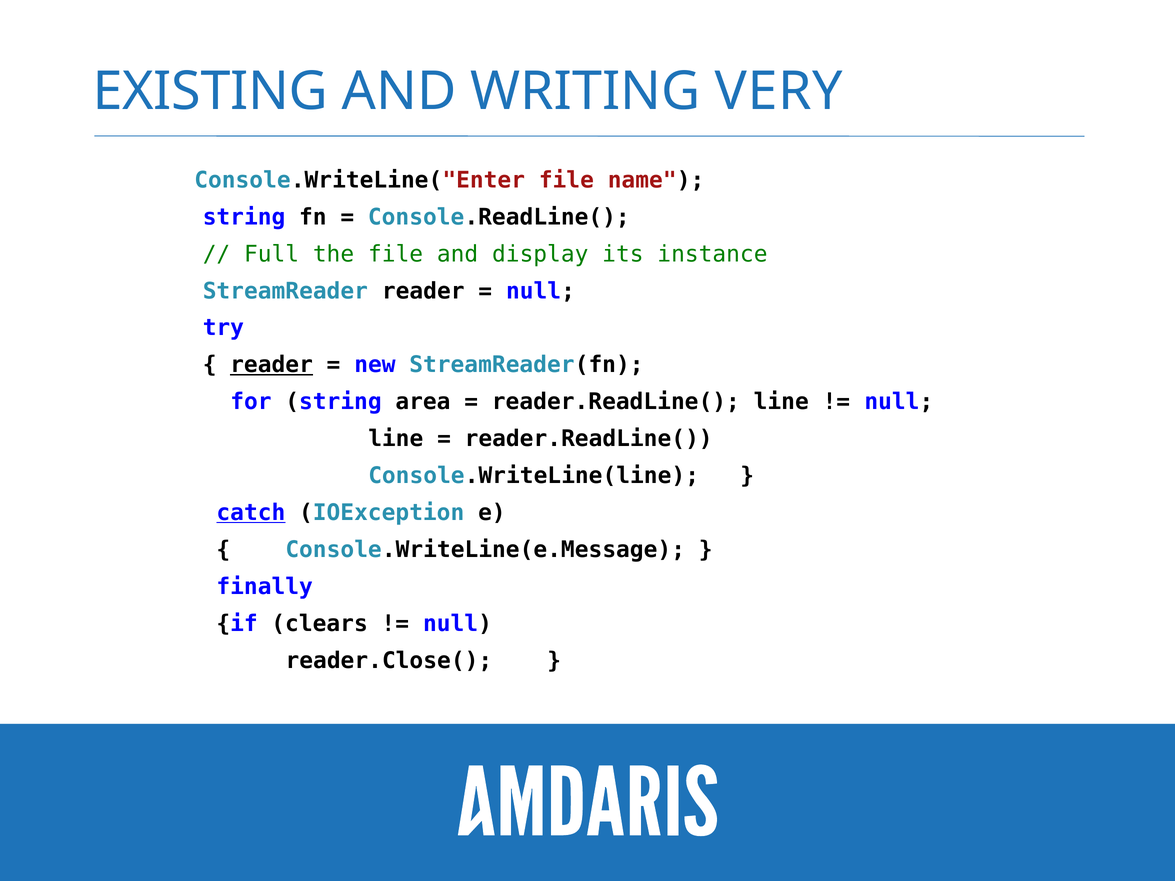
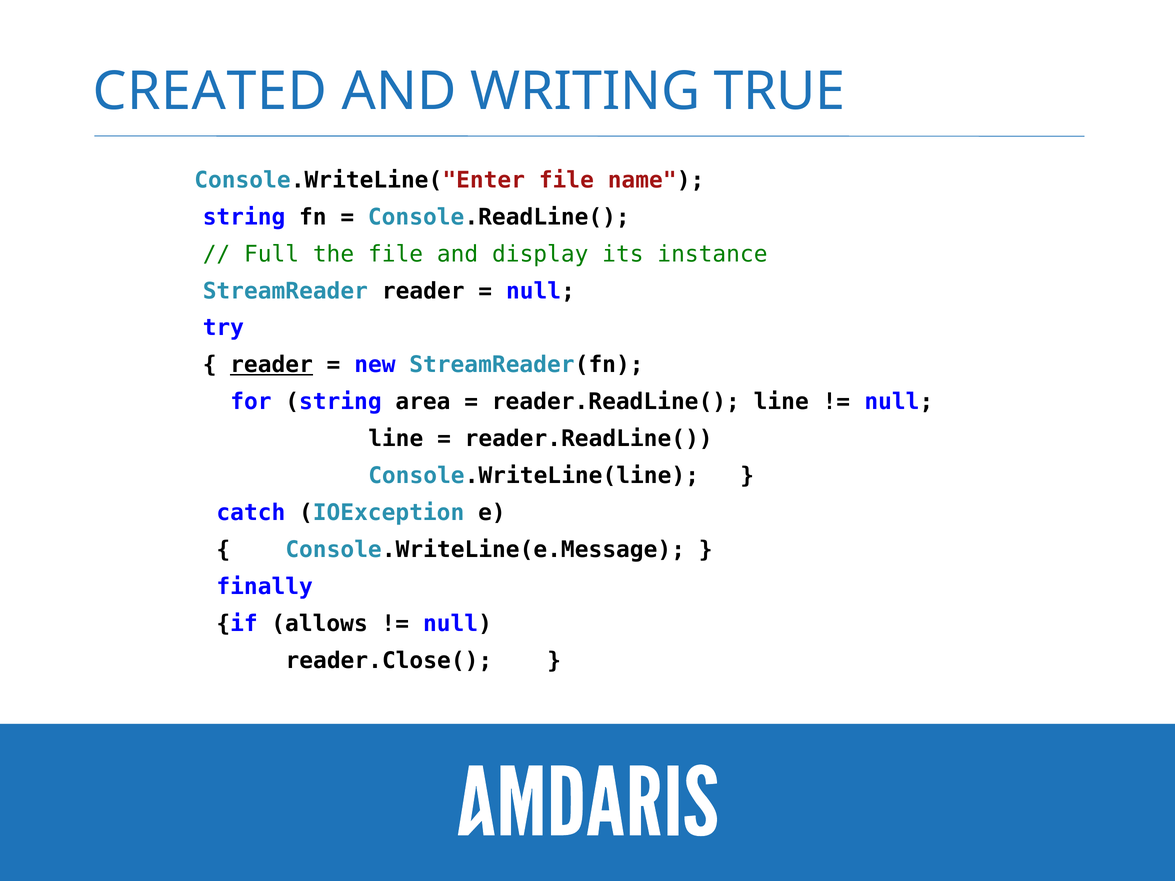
EXISTING: EXISTING -> CREATED
VERY: VERY -> TRUE
catch underline: present -> none
clears: clears -> allows
